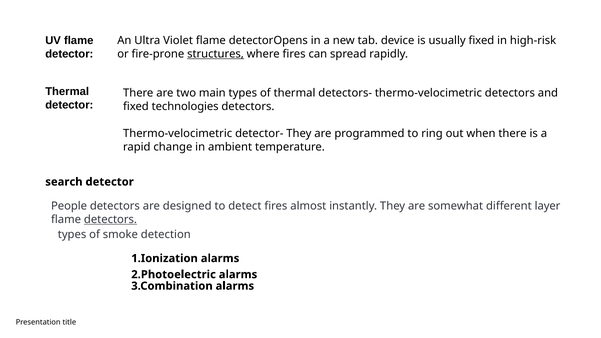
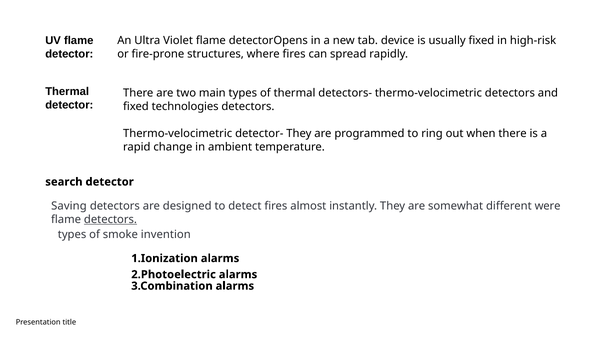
structures underline: present -> none
People: People -> Saving
layer: layer -> were
detection: detection -> invention
